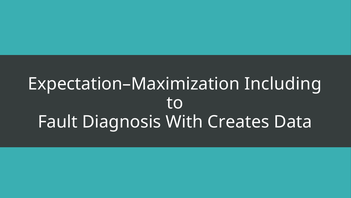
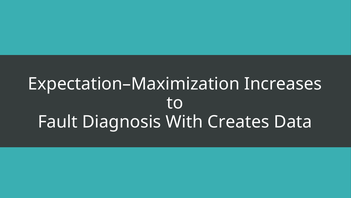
Including: Including -> Increases
